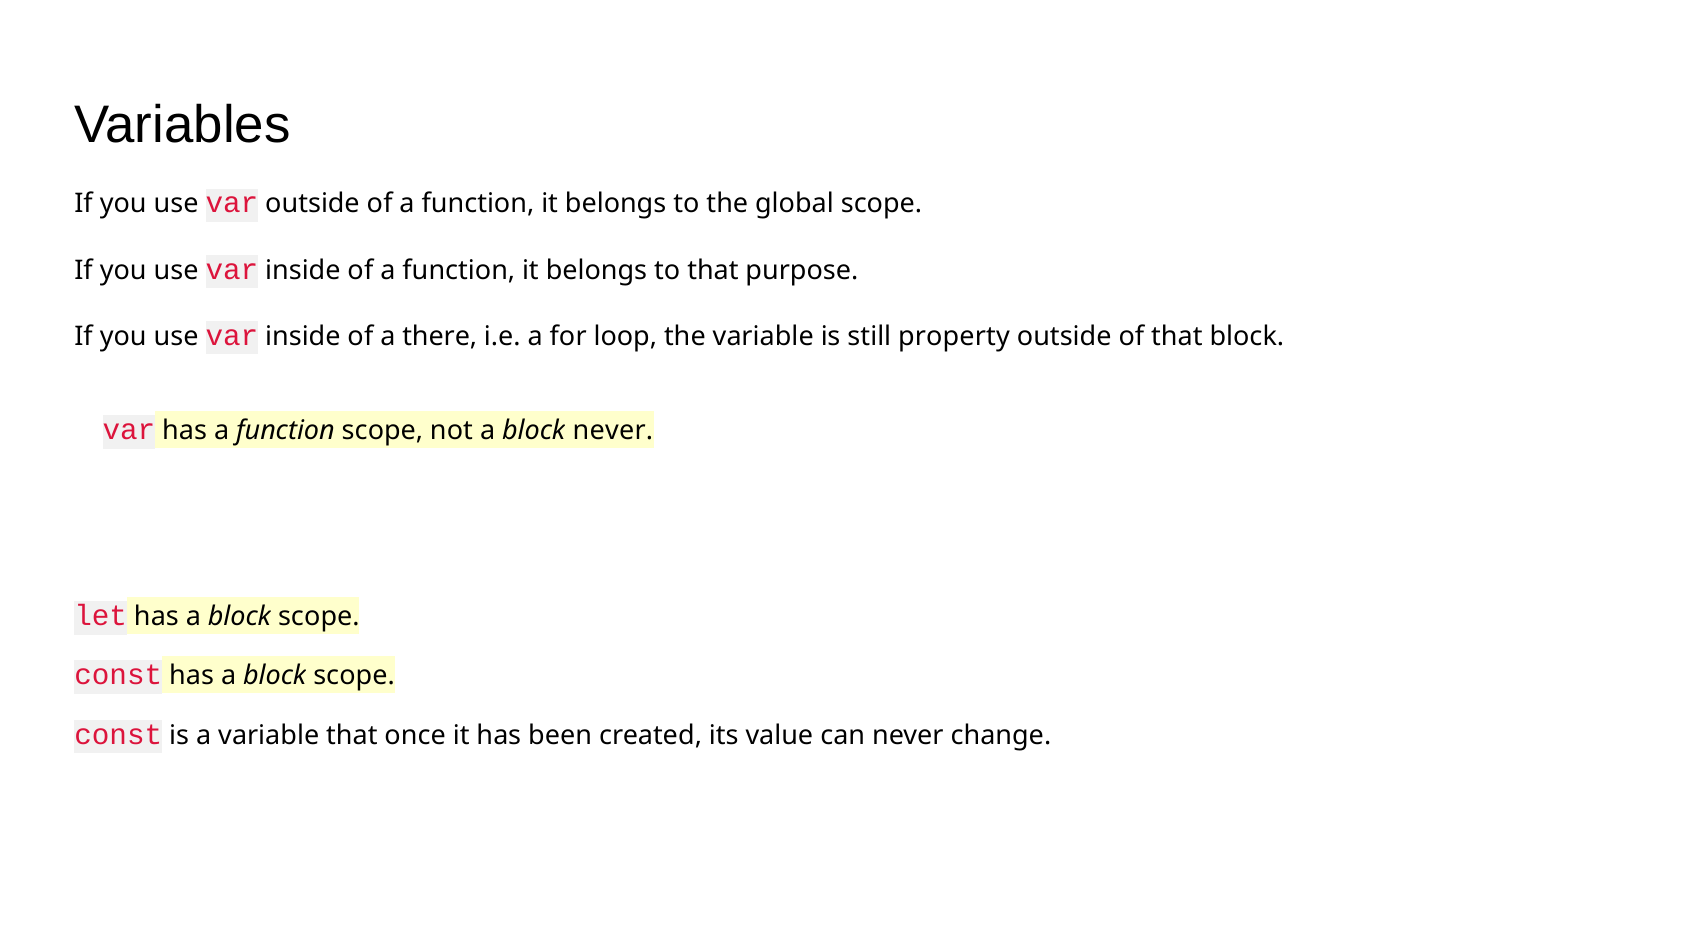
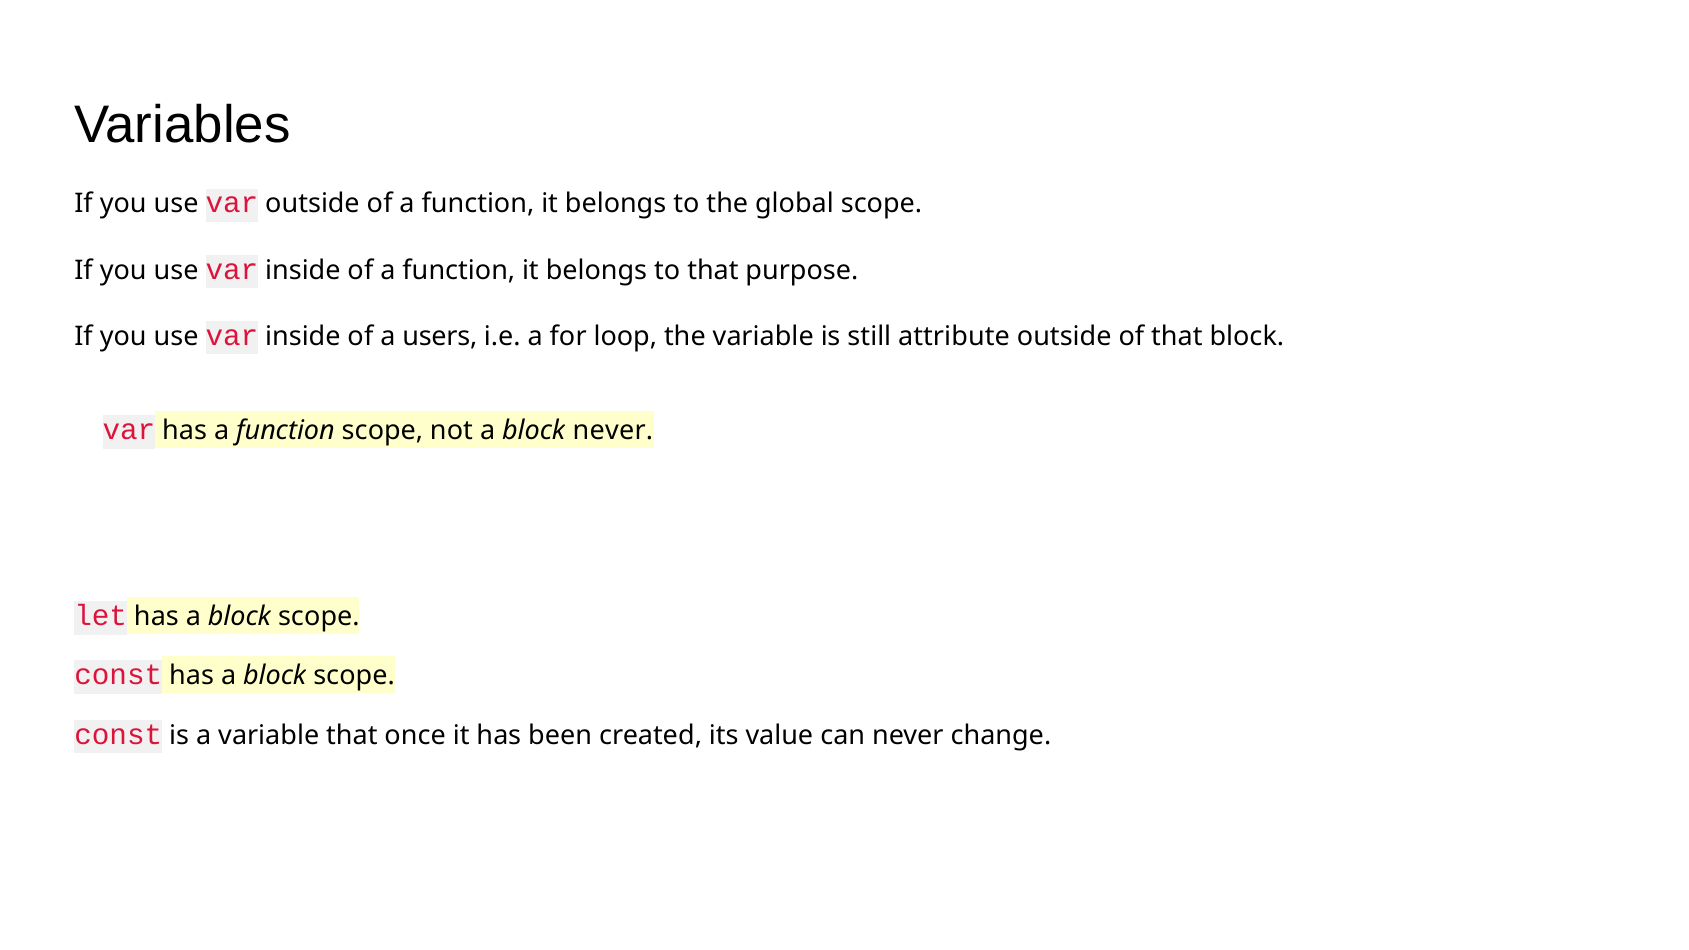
there: there -> users
property: property -> attribute
